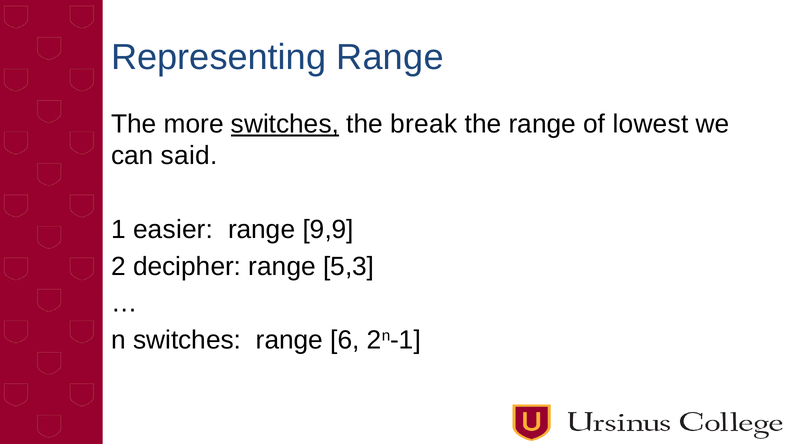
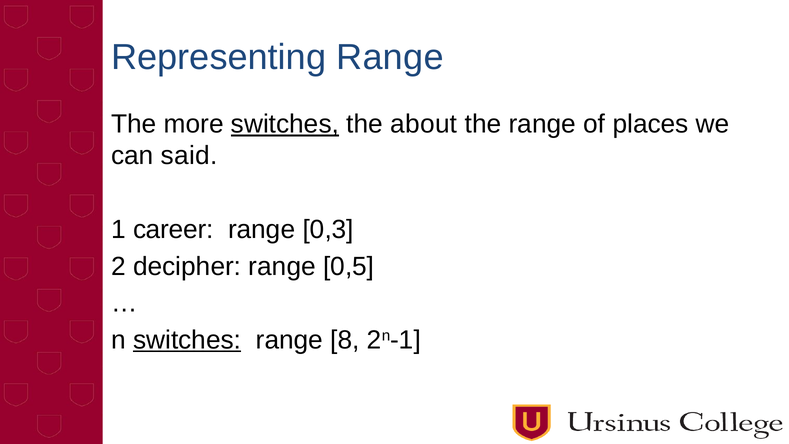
break: break -> about
lowest: lowest -> places
easier: easier -> career
9,9: 9,9 -> 0,3
5,3: 5,3 -> 0,5
switches at (187, 340) underline: none -> present
6: 6 -> 8
